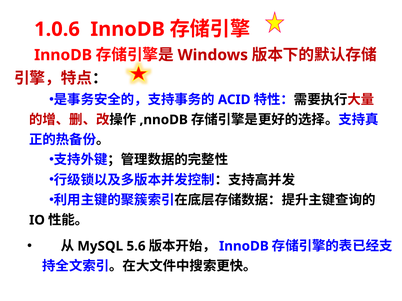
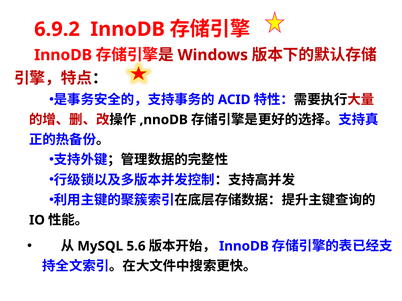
1.0.6: 1.0.6 -> 6.9.2
